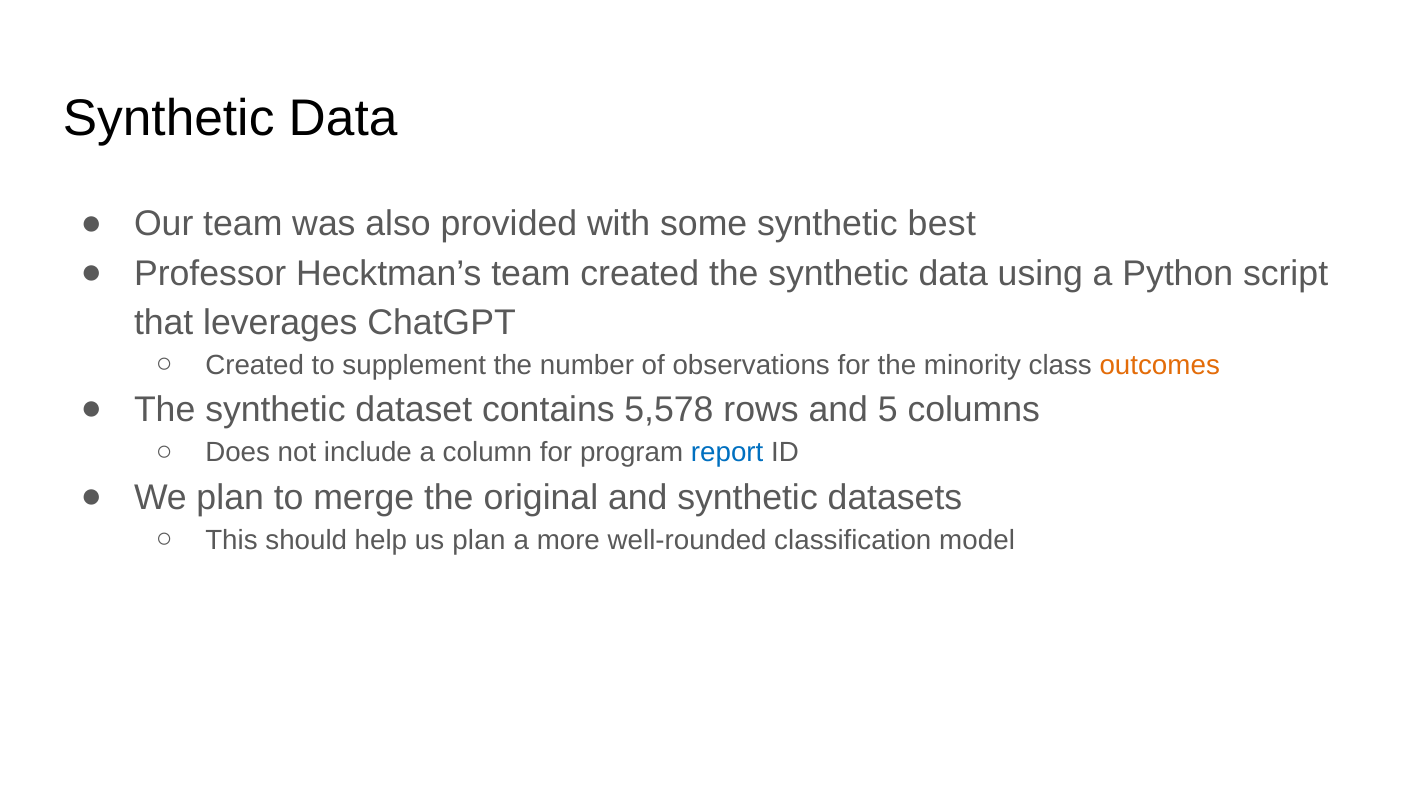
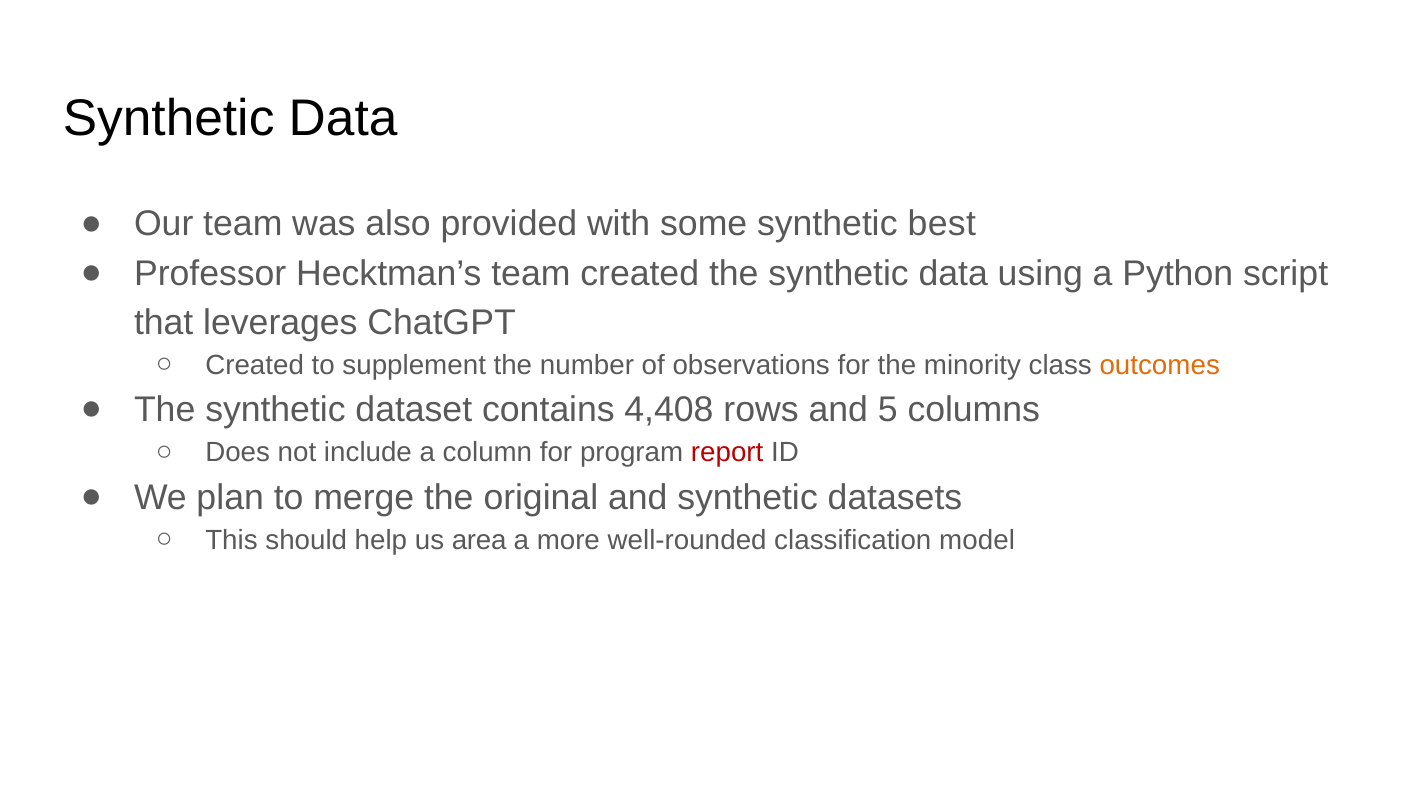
5,578: 5,578 -> 4,408
report colour: blue -> red
us plan: plan -> area
